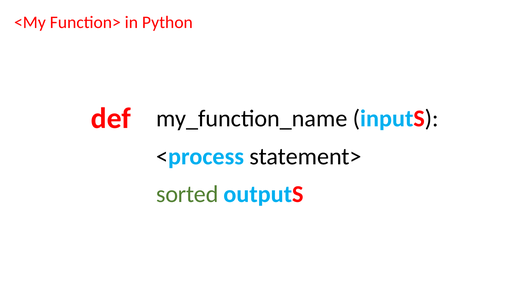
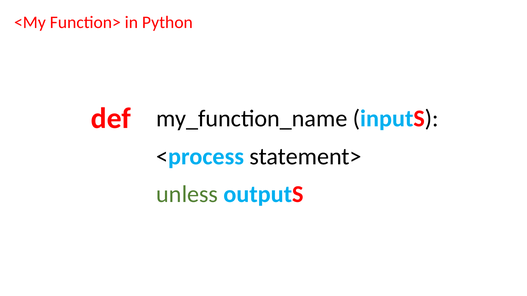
sorted: sorted -> unless
